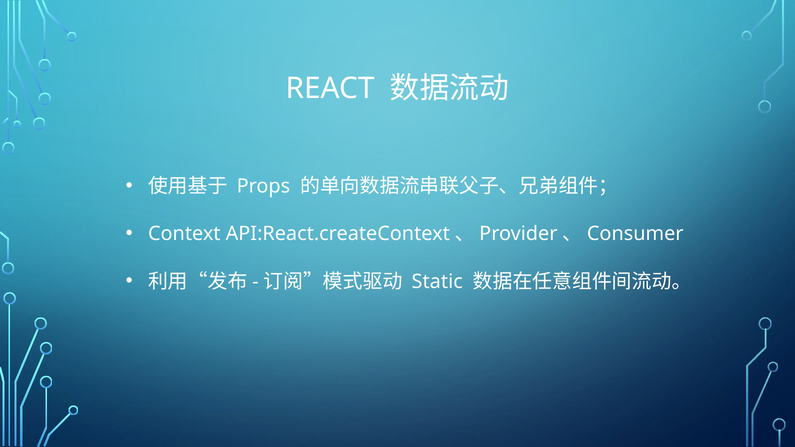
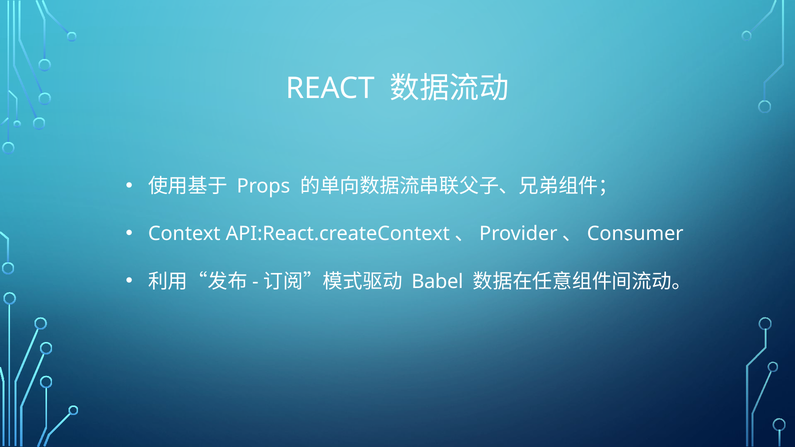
Static: Static -> Babel
